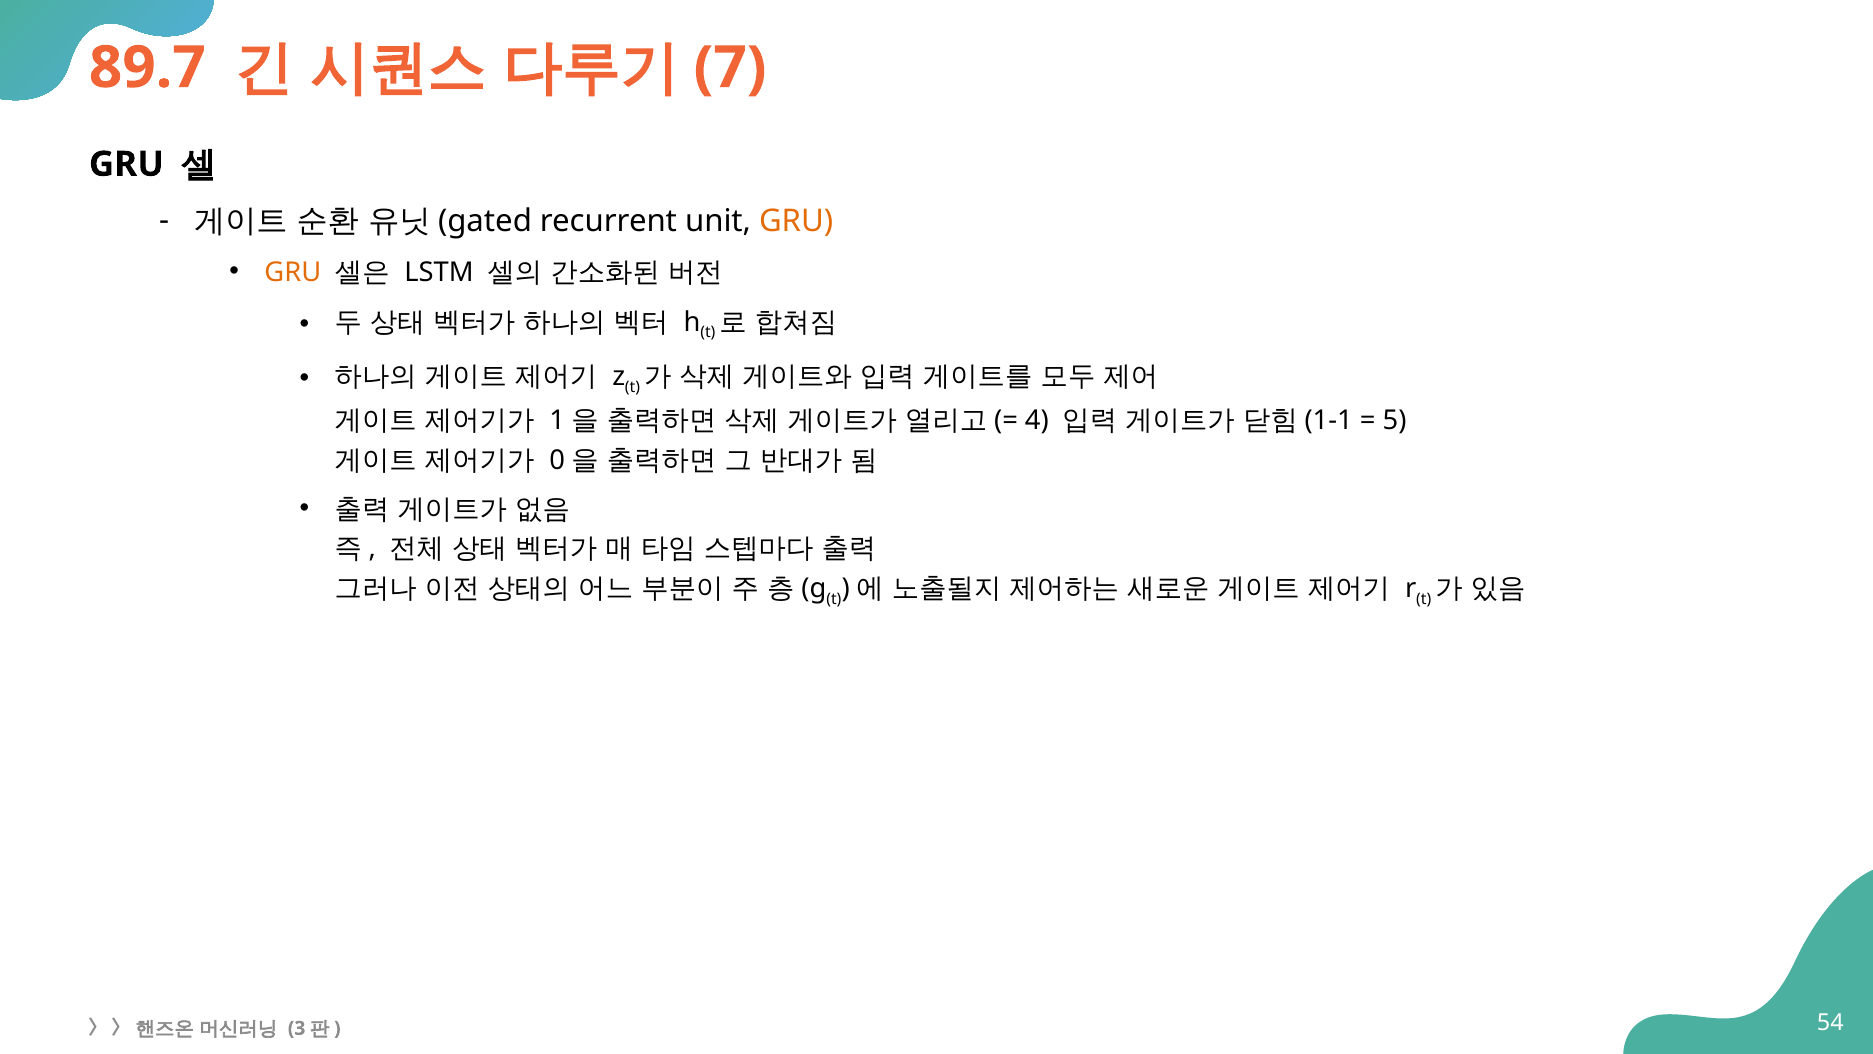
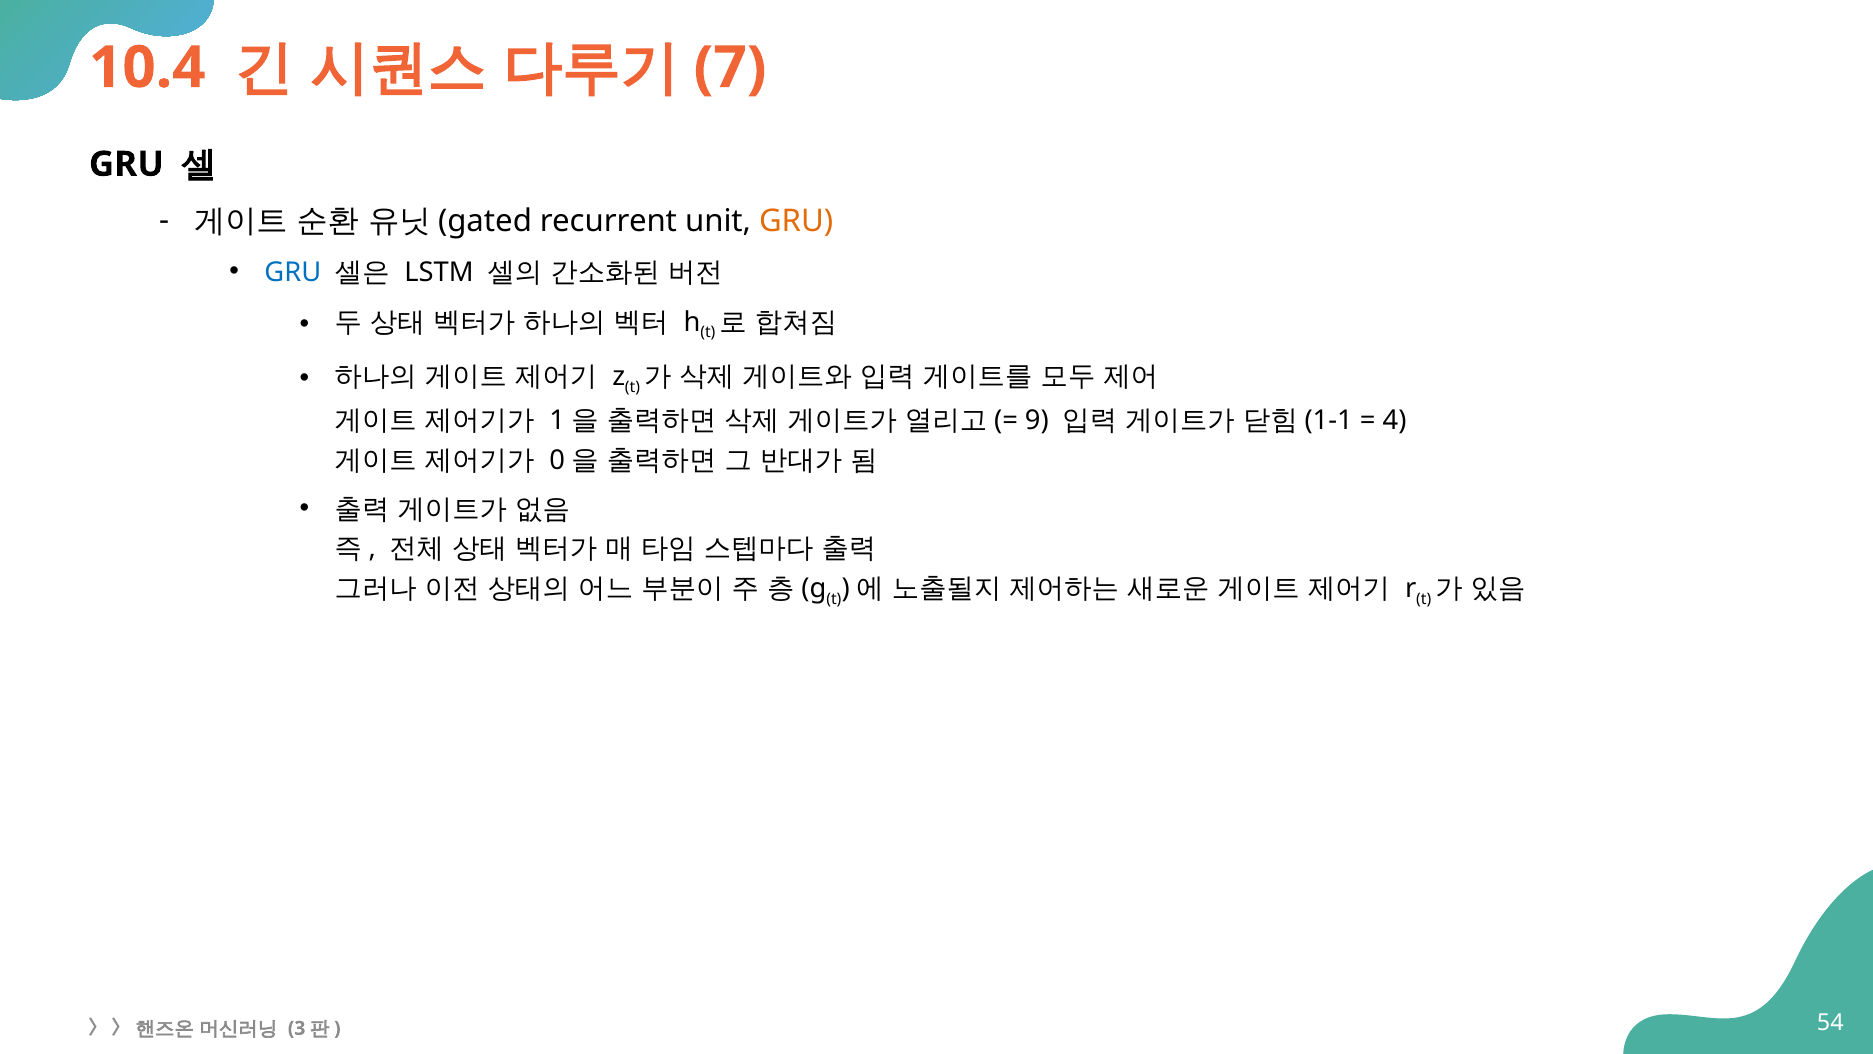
89.7: 89.7 -> 10.4
GRU at (293, 272) colour: orange -> blue
4: 4 -> 9
5: 5 -> 4
